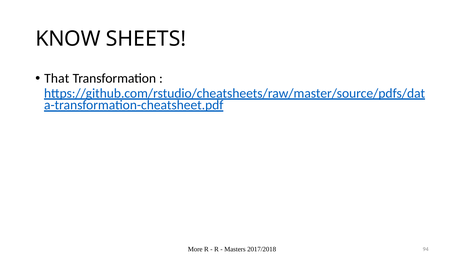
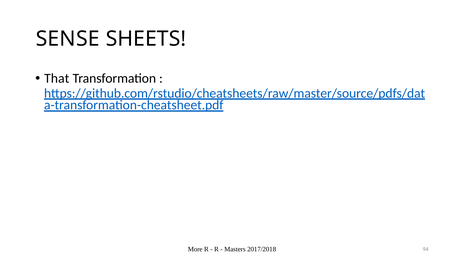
KNOW: KNOW -> SENSE
